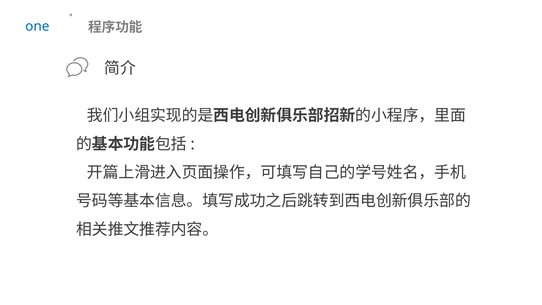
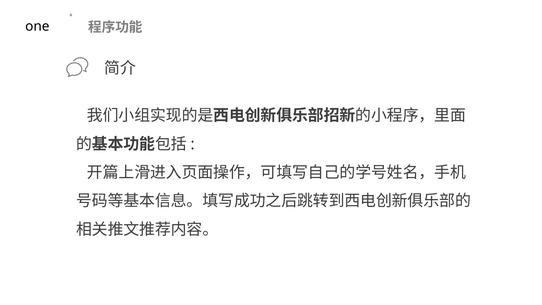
one colour: blue -> black
